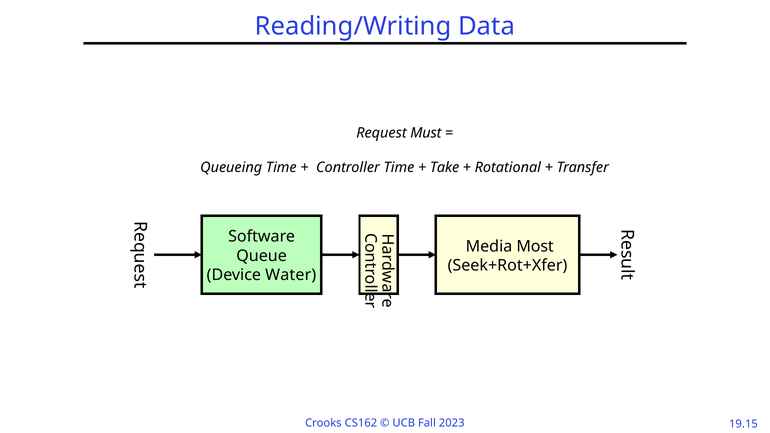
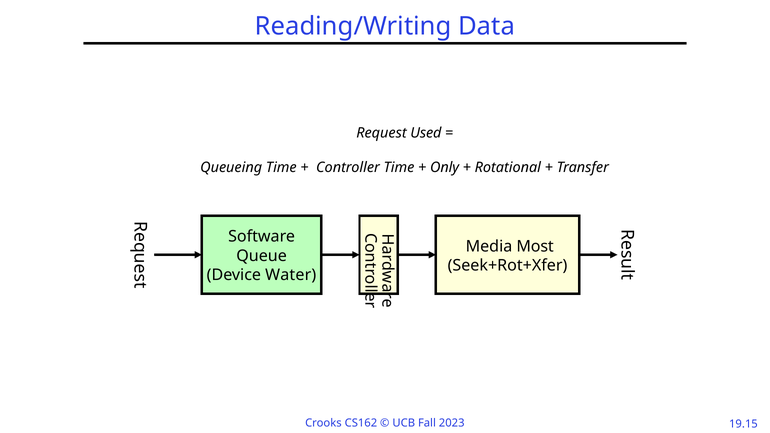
Must: Must -> Used
Take: Take -> Only
